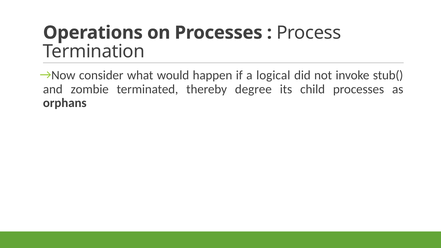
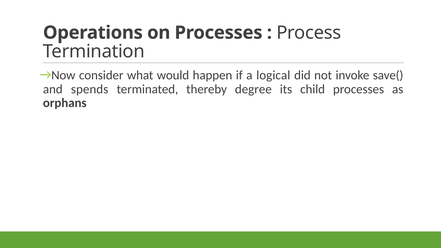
stub(: stub( -> save(
zombie: zombie -> spends
